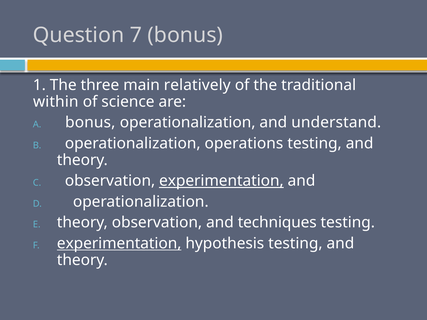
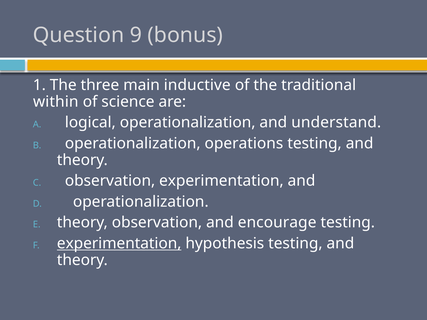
7: 7 -> 9
relatively: relatively -> inductive
bonus at (90, 123): bonus -> logical
experimentation at (221, 181) underline: present -> none
techniques: techniques -> encourage
